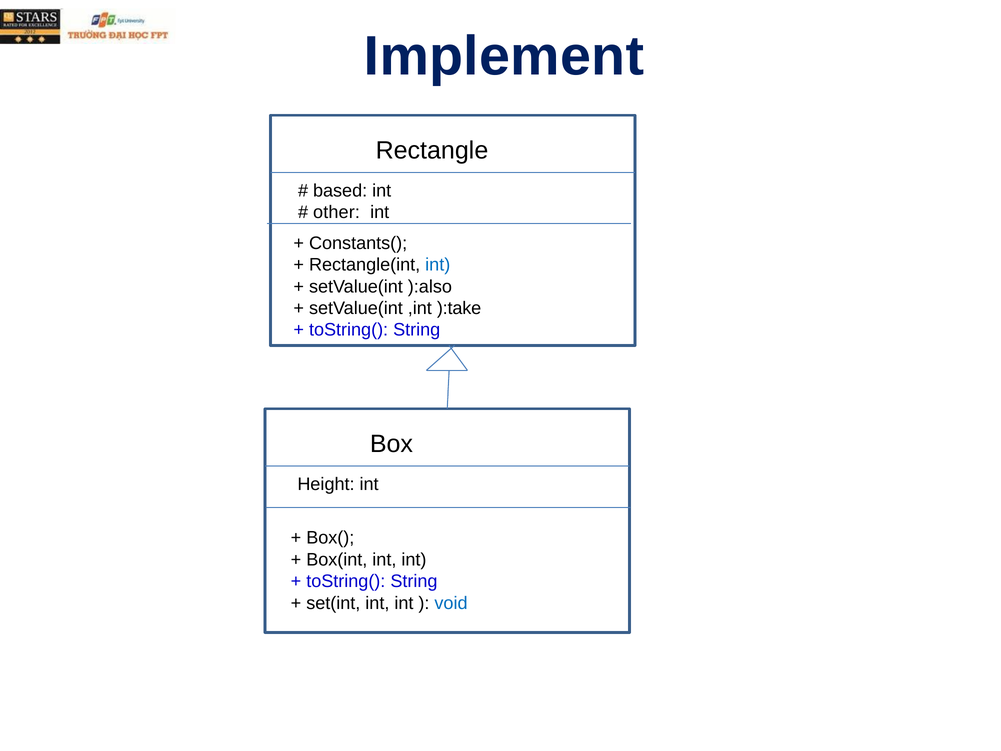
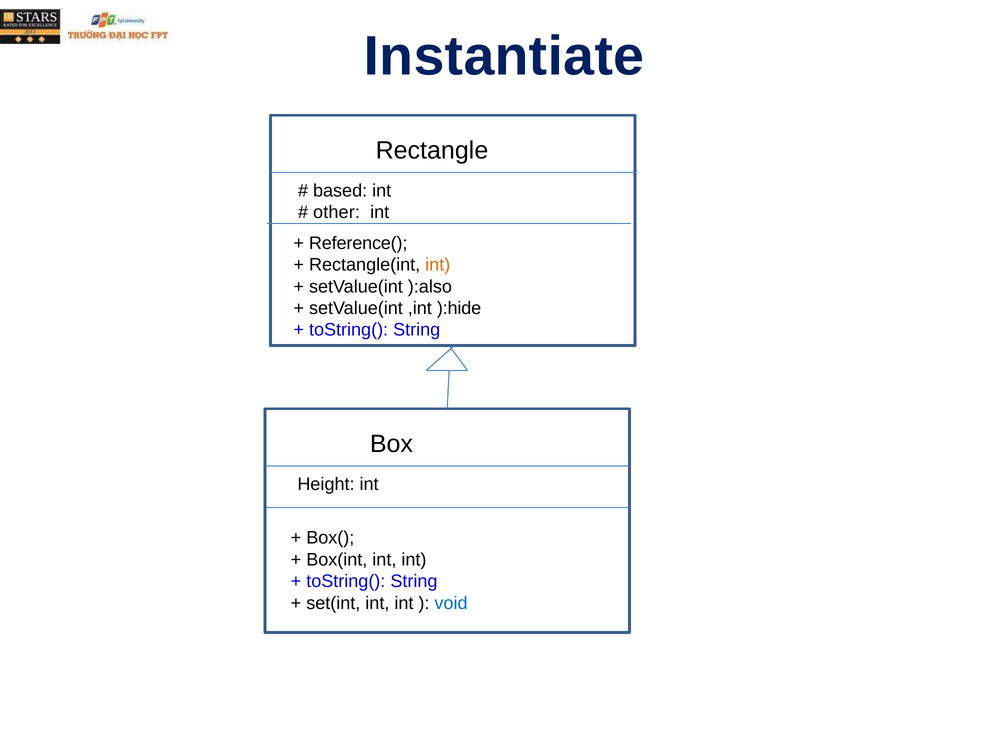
Implement: Implement -> Instantiate
Constants(: Constants( -> Reference(
int at (438, 265) colour: blue -> orange
):take: ):take -> ):hide
